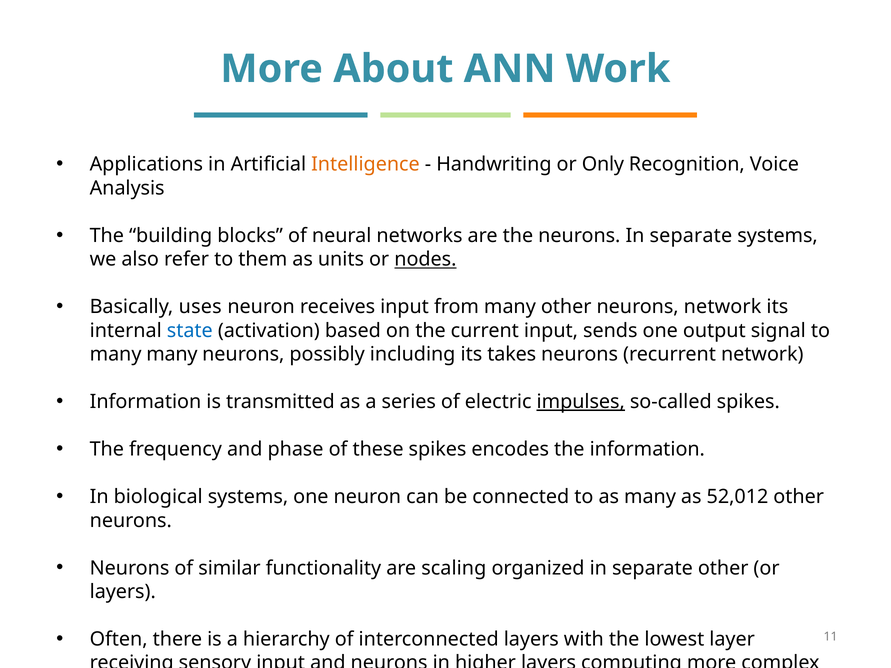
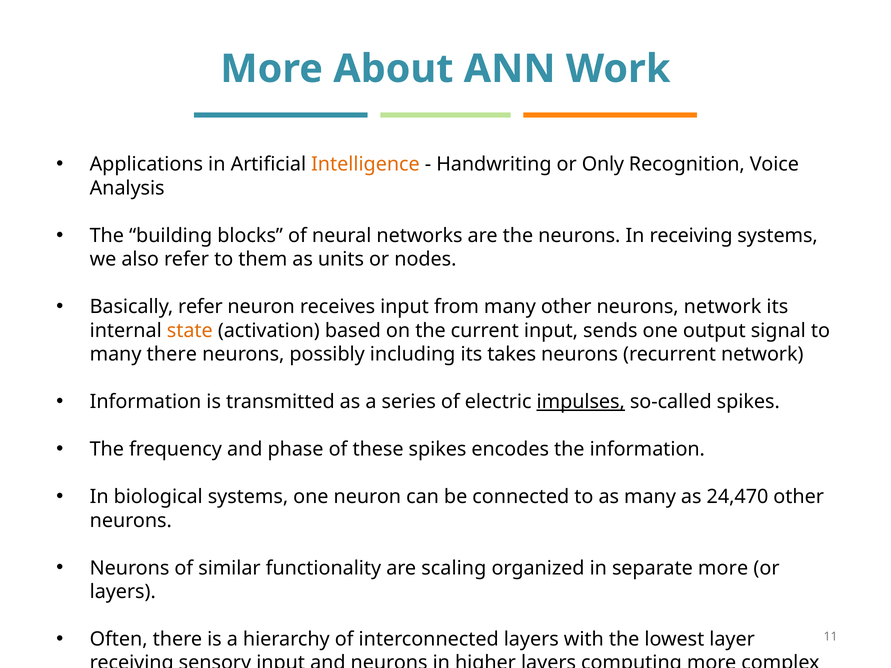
neurons In separate: separate -> receiving
nodes underline: present -> none
Basically uses: uses -> refer
state colour: blue -> orange
many many: many -> there
52,012: 52,012 -> 24,470
separate other: other -> more
